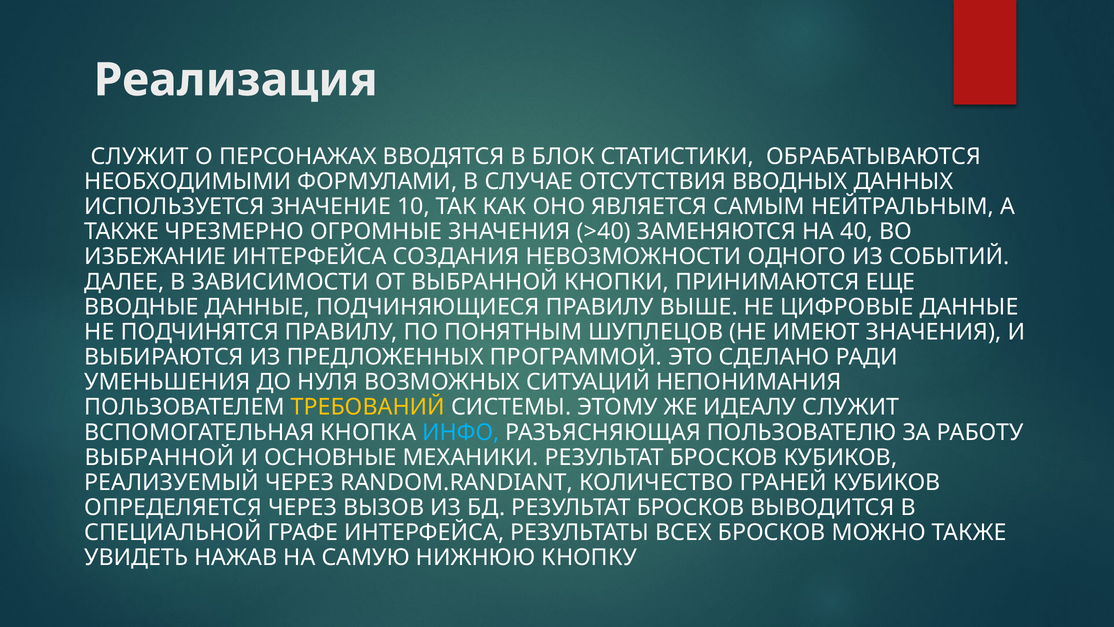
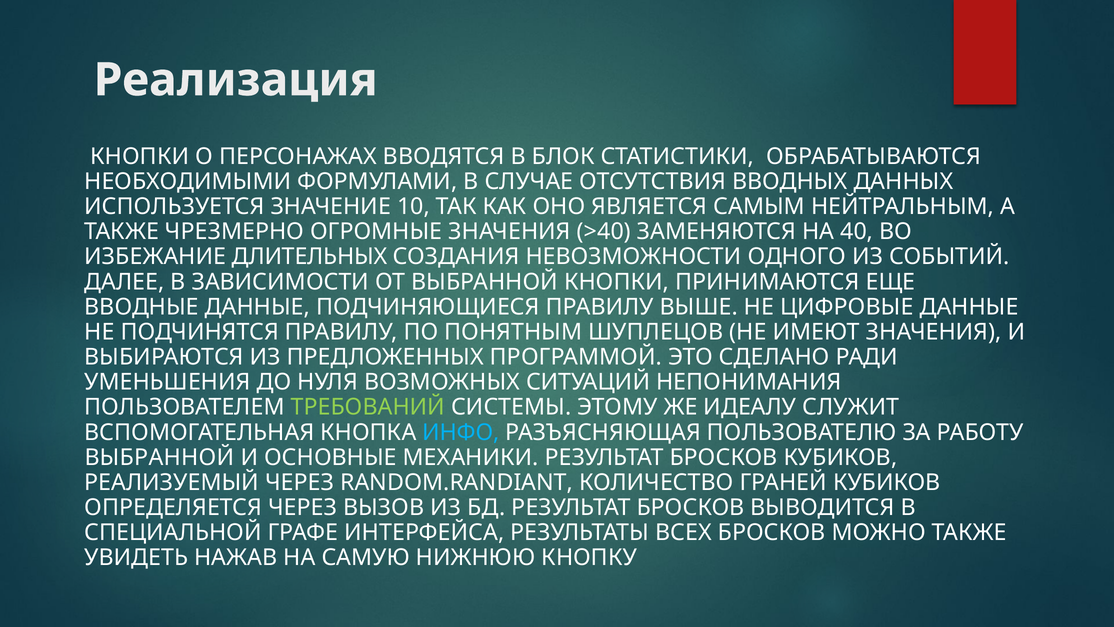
СЛУЖИТ at (140, 156): СЛУЖИТ -> КНОПКИ
ИЗБЕЖАНИЕ ИНТЕРФЕЙСА: ИНТЕРФЕЙСА -> ДЛИТЕЛЬНЫХ
ТРЕБОВАНИЙ colour: yellow -> light green
